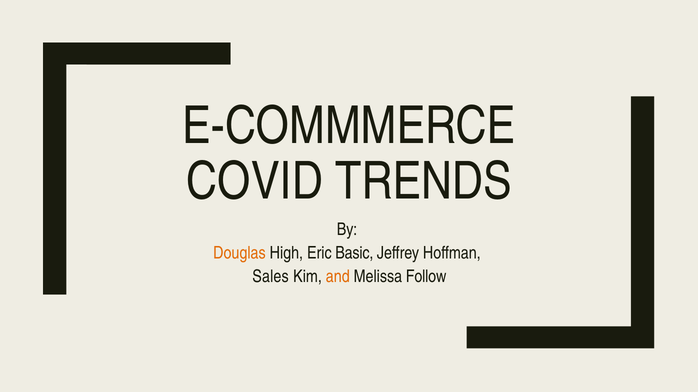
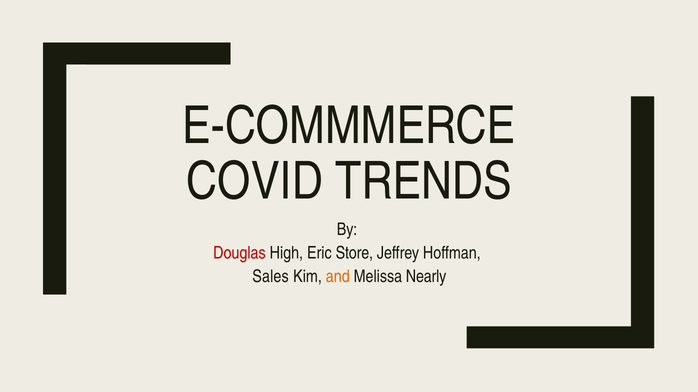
Douglas colour: orange -> red
Basic: Basic -> Store
Follow: Follow -> Nearly
